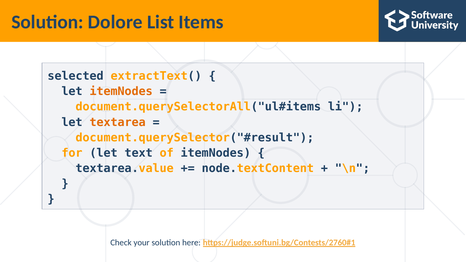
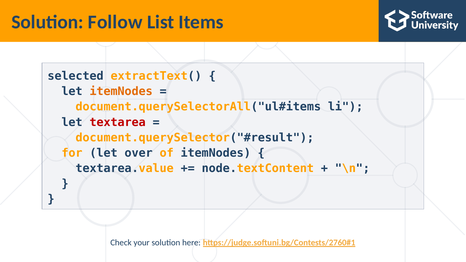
Dolore: Dolore -> Follow
textarea colour: orange -> red
text: text -> over
